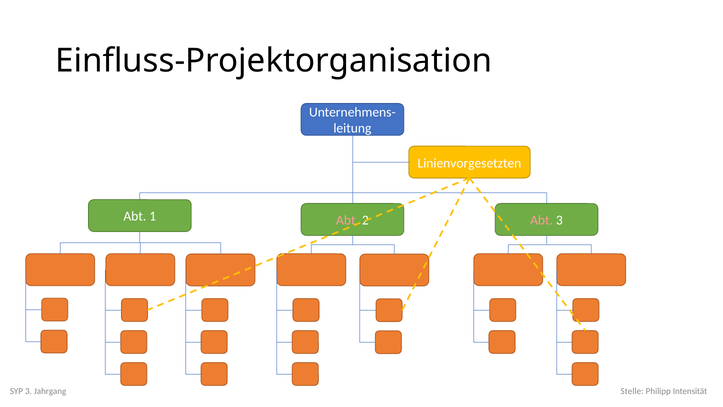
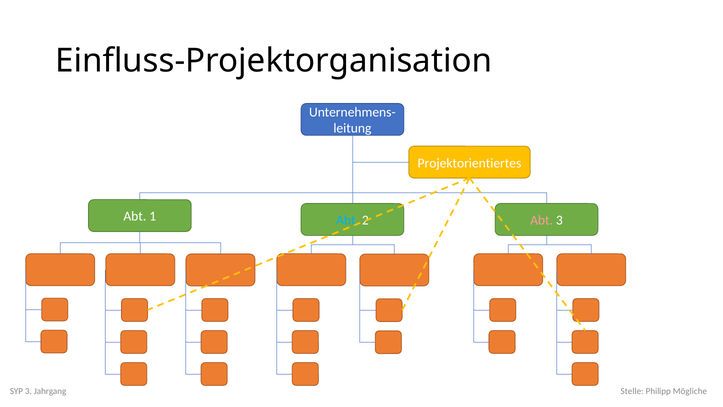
Linienvorgesetzten: Linienvorgesetzten -> Projektorientiertes
Abt at (348, 220) colour: pink -> light blue
Intensität: Intensität -> Mögliche
